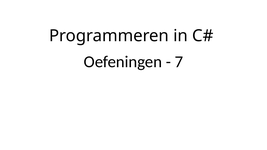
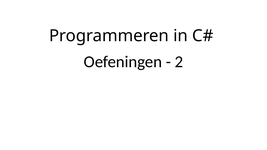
7: 7 -> 2
